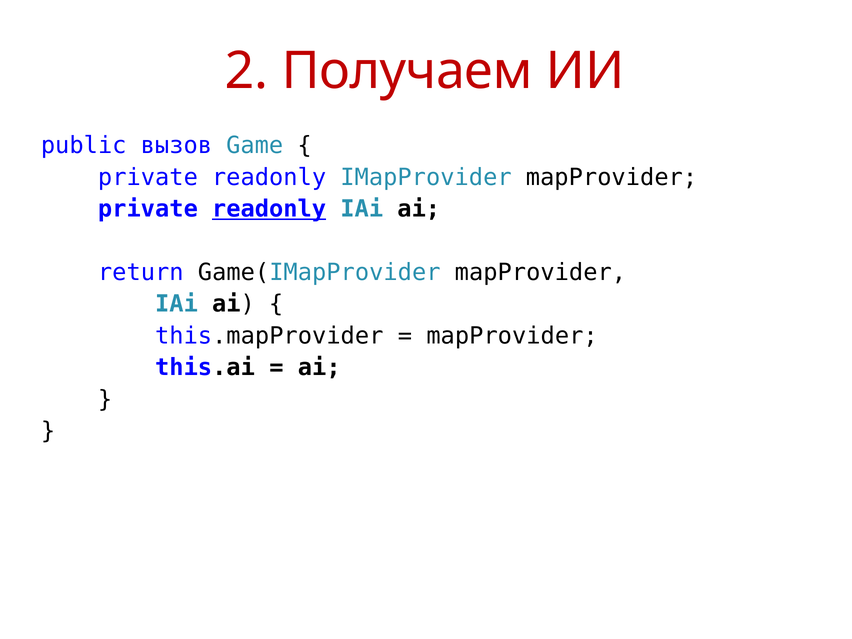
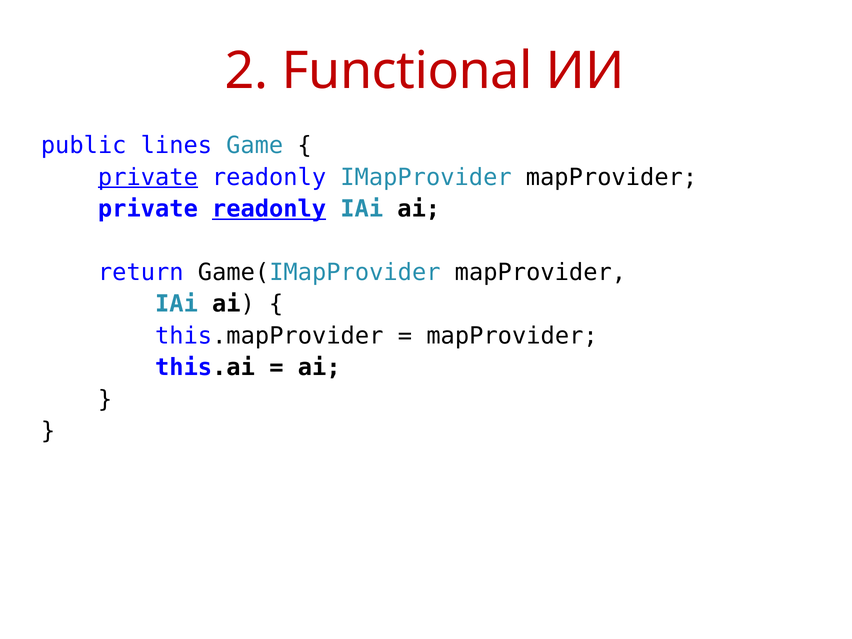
Получаем: Получаем -> Functional
вызов: вызов -> lines
private at (148, 177) underline: none -> present
